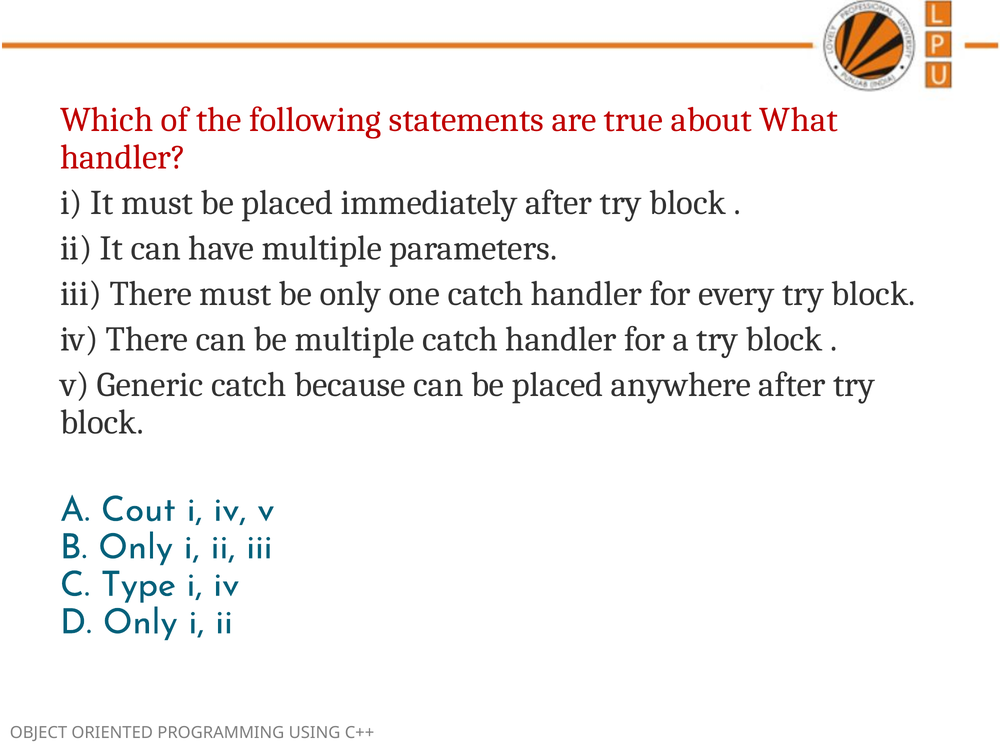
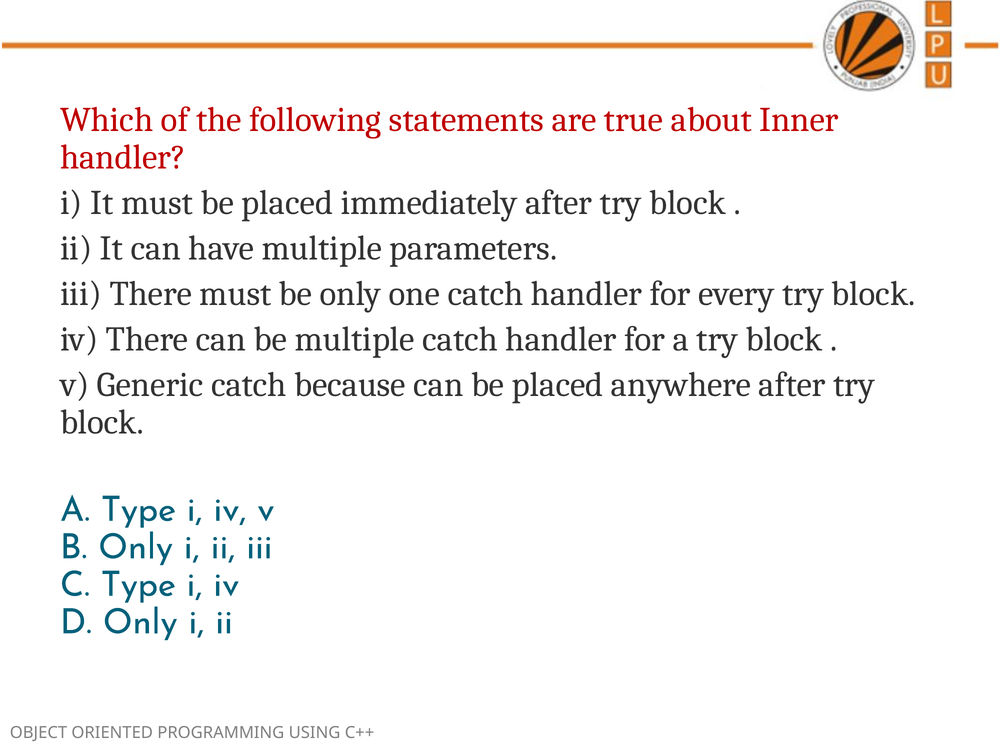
What: What -> Inner
A Cout: Cout -> Type
